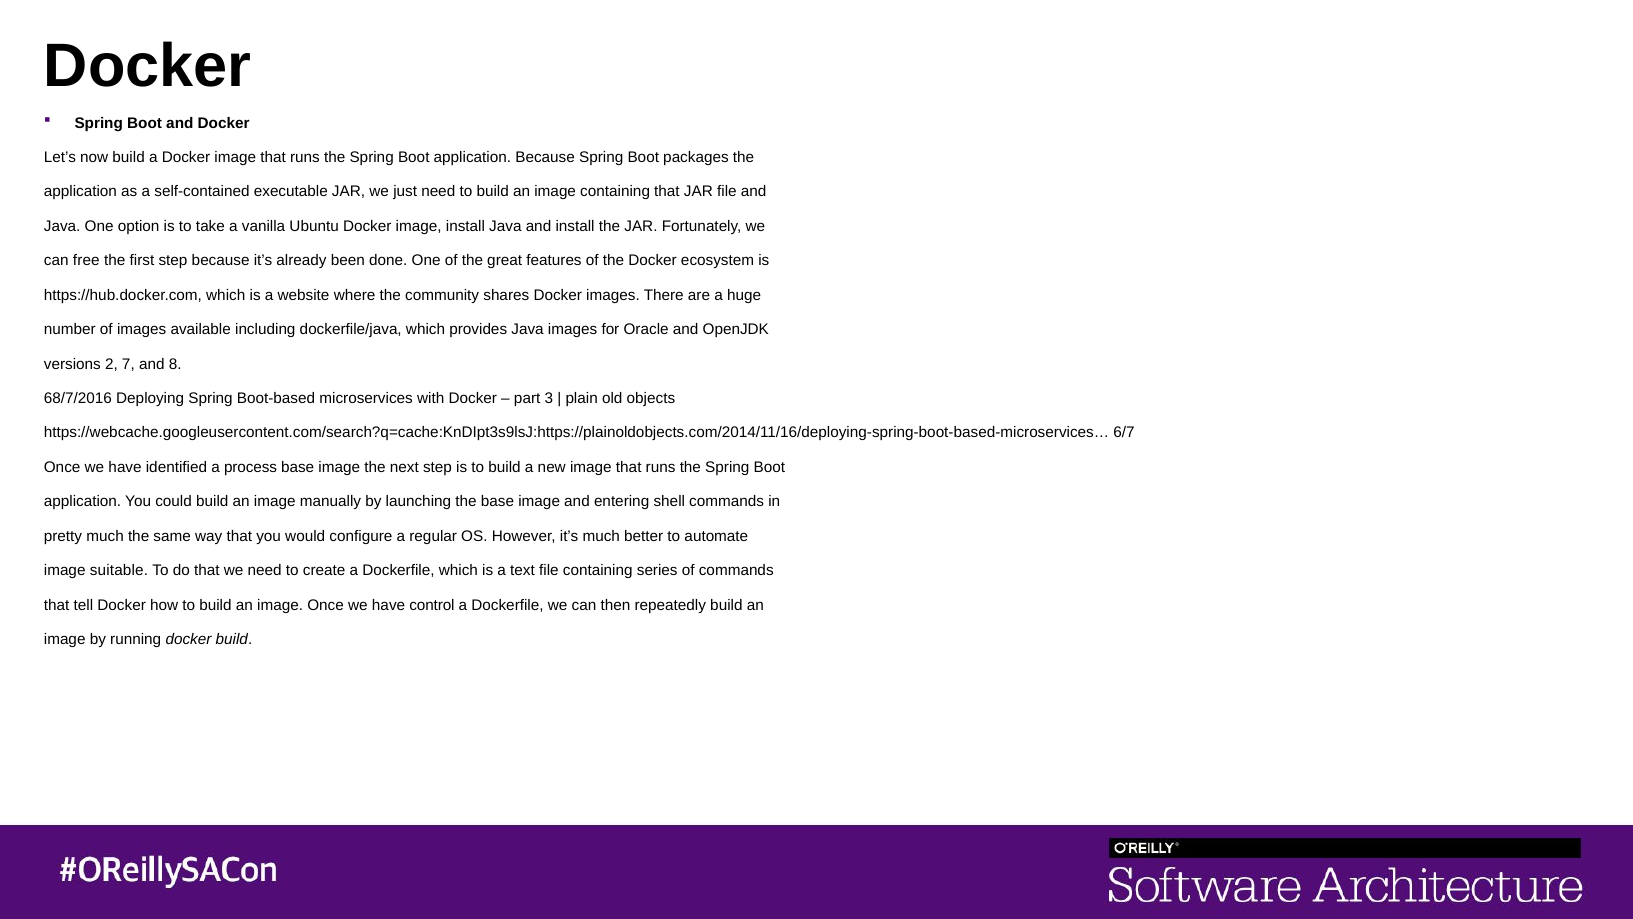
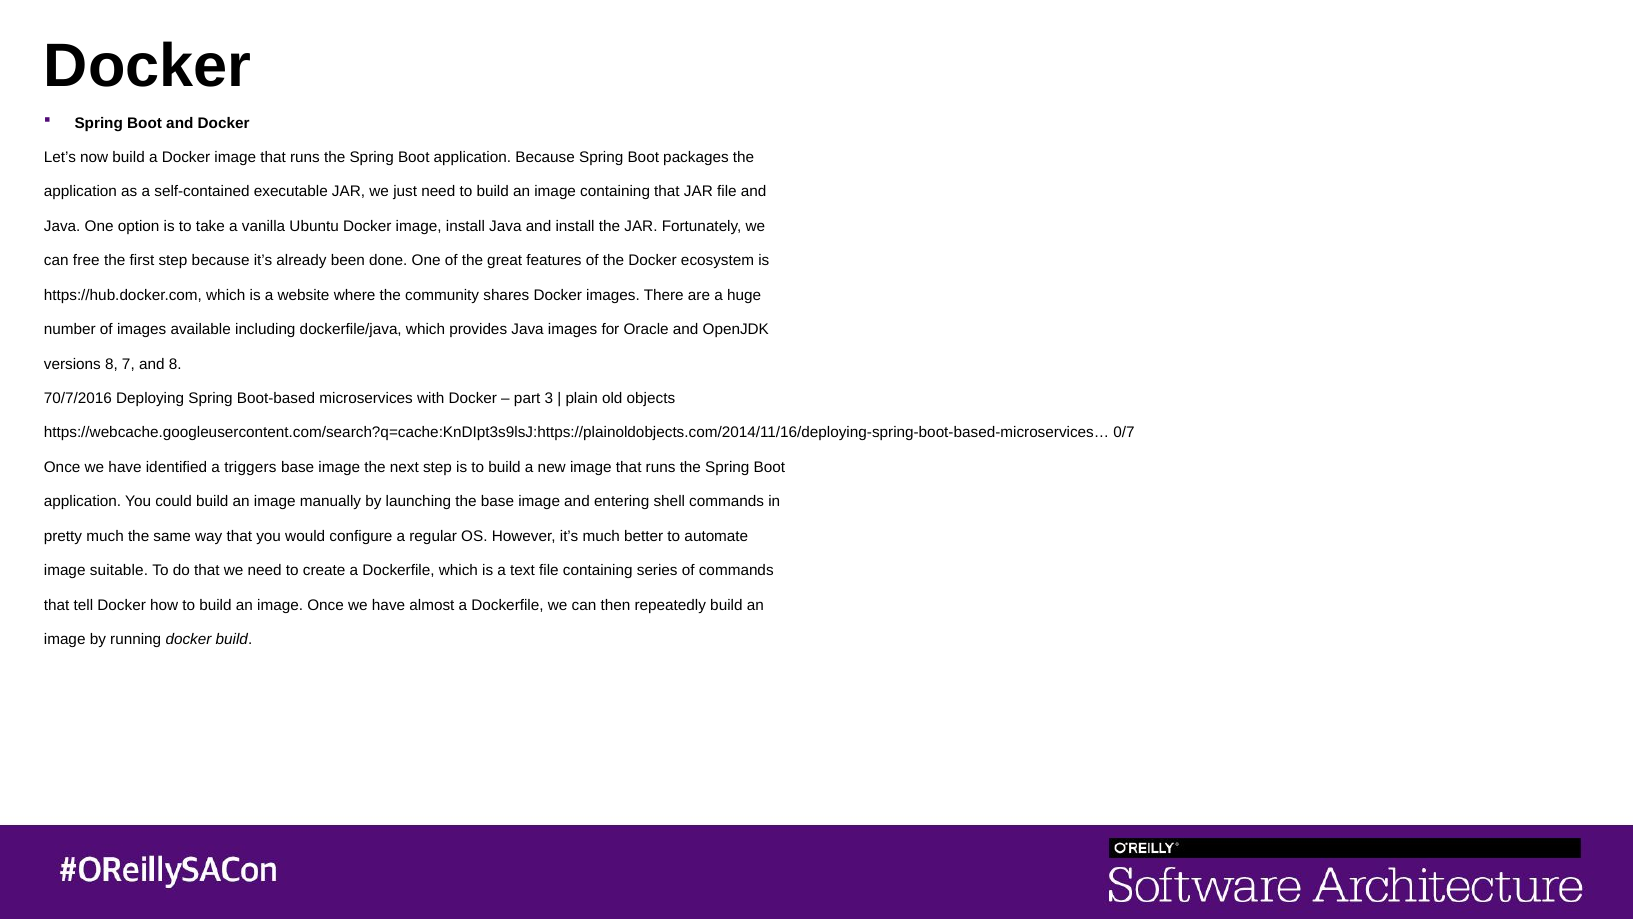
versions 2: 2 -> 8
68/7/2016: 68/7/2016 -> 70/7/2016
6/7: 6/7 -> 0/7
process: process -> triggers
control: control -> almost
